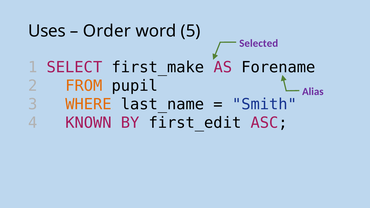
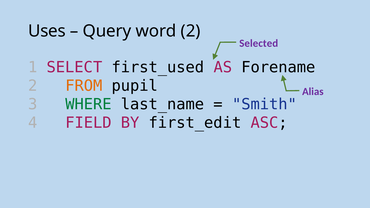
Order: Order -> Query
word 5: 5 -> 2
first_make: first_make -> first_used
WHERE colour: orange -> green
KNOWN: KNOWN -> FIELD
